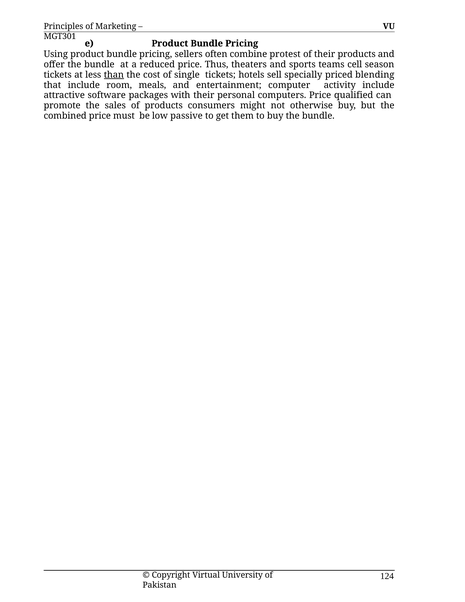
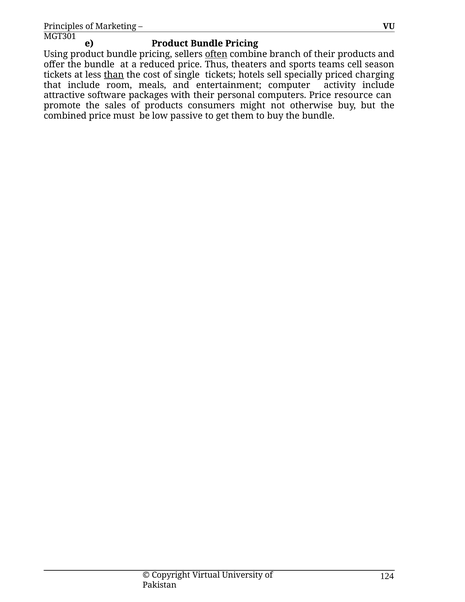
often underline: none -> present
protest: protest -> branch
blending: blending -> charging
qualified: qualified -> resource
